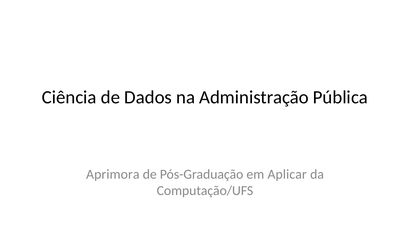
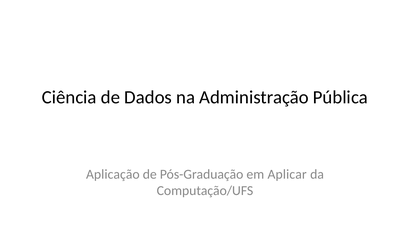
Aprimora: Aprimora -> Aplicação
